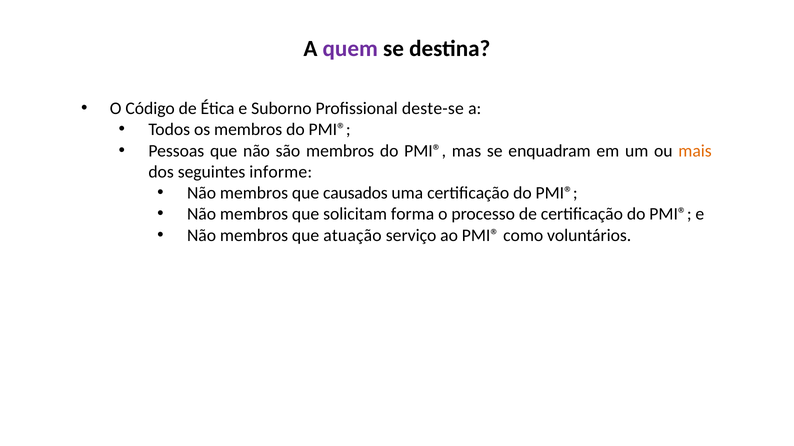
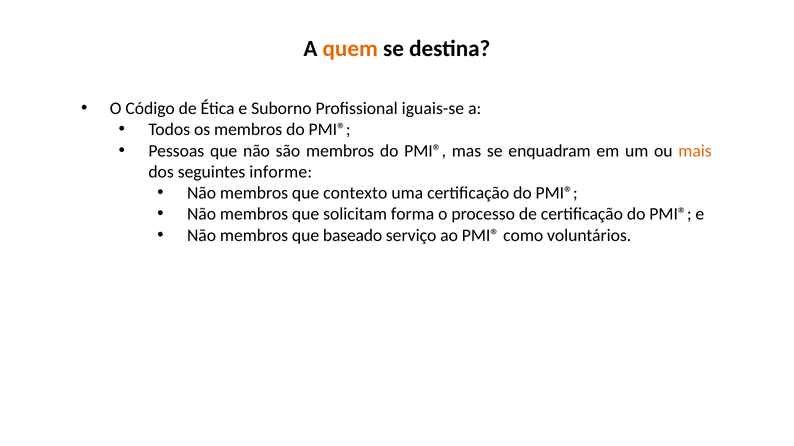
quem colour: purple -> orange
deste-se: deste-se -> iguais-se
causados: causados -> contexto
atuação: atuação -> baseado
